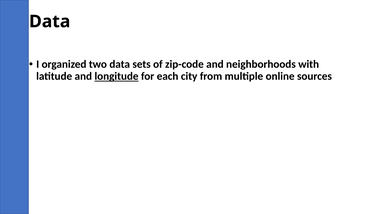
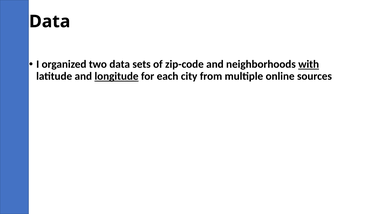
with underline: none -> present
